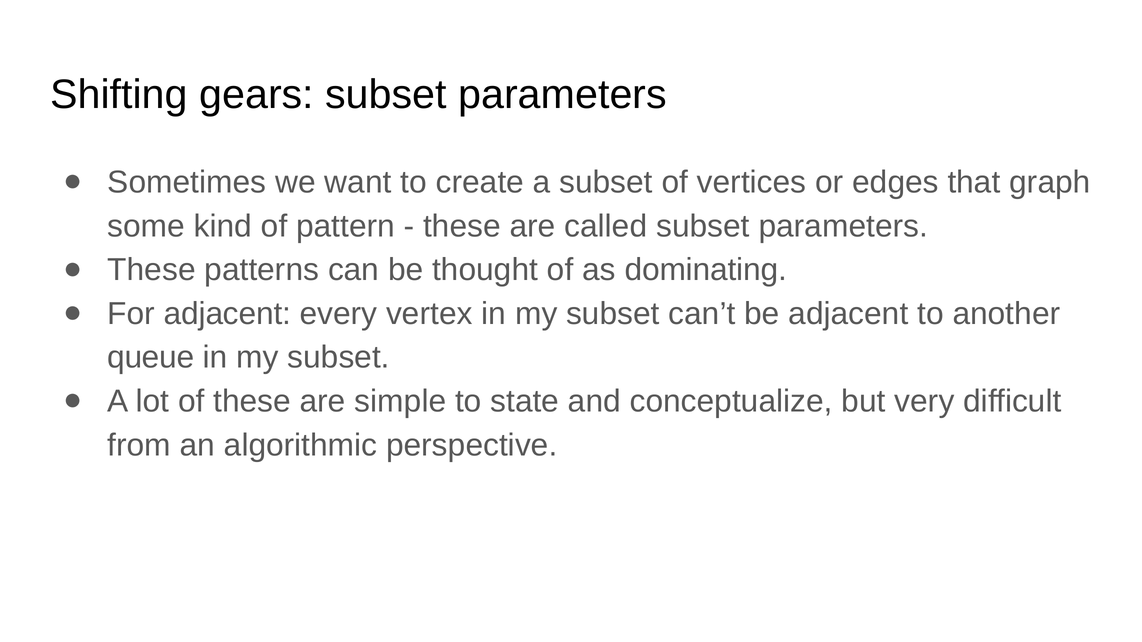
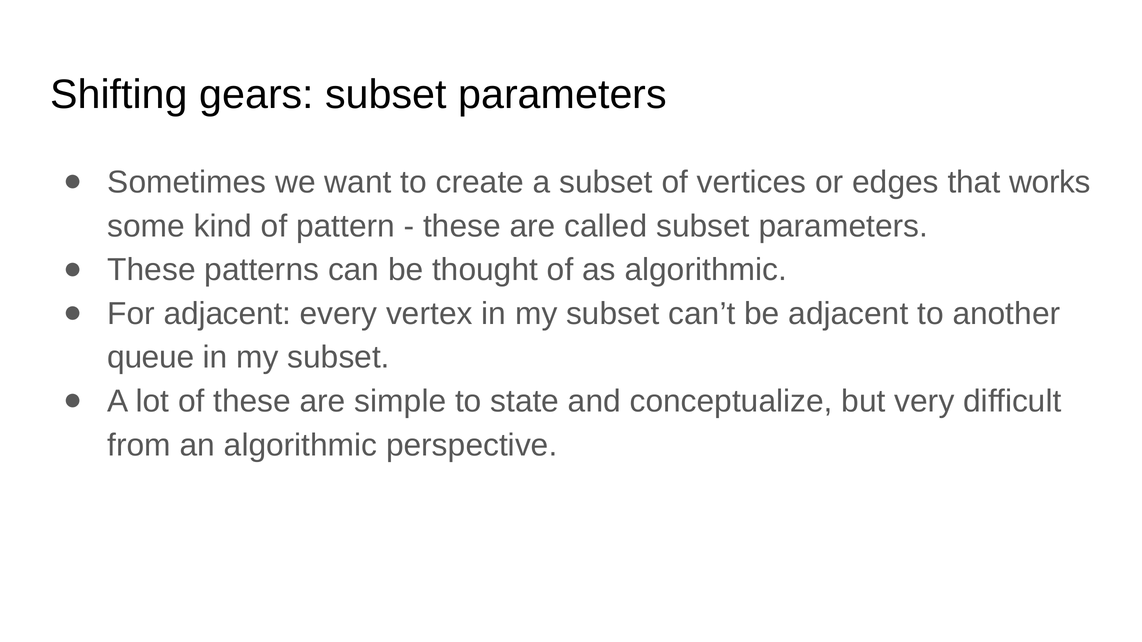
graph: graph -> works
as dominating: dominating -> algorithmic
